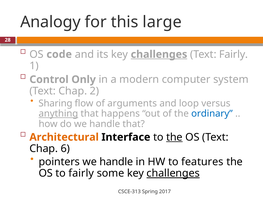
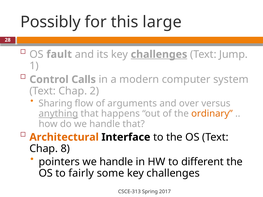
Analogy: Analogy -> Possibly
code: code -> fault
Text Fairly: Fairly -> Jump
Only: Only -> Calls
loop: loop -> over
ordinary colour: blue -> orange
the at (174, 137) underline: present -> none
6: 6 -> 8
features: features -> different
challenges at (173, 173) underline: present -> none
